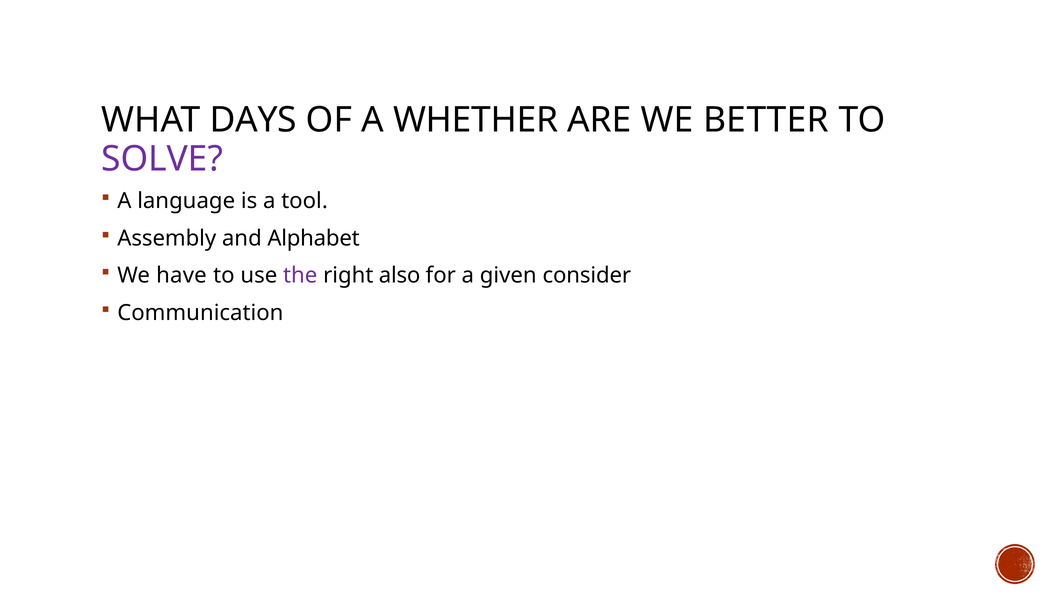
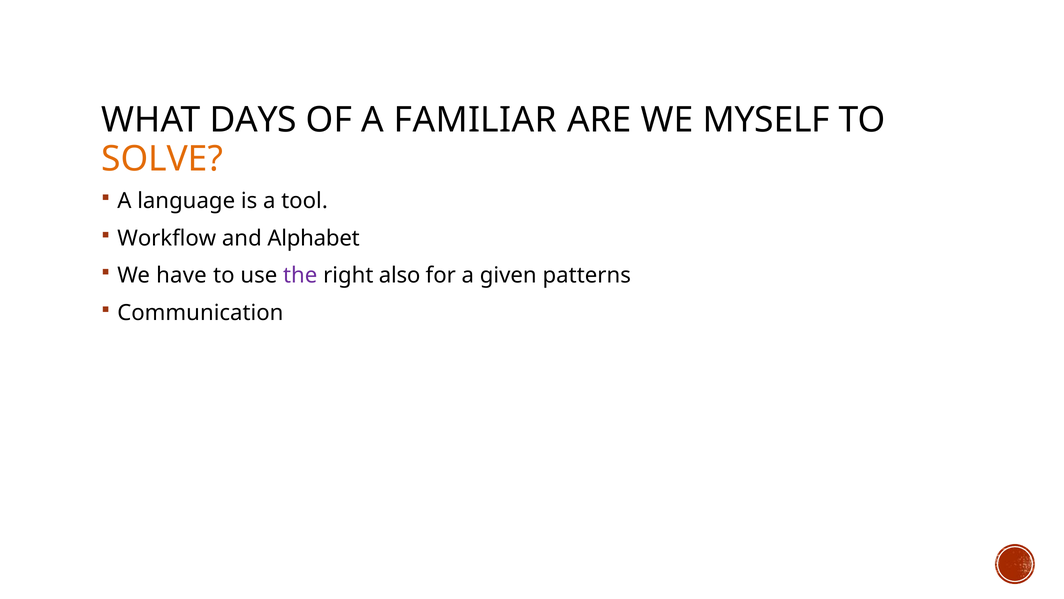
WHETHER: WHETHER -> FAMILIAR
BETTER: BETTER -> MYSELF
SOLVE colour: purple -> orange
Assembly: Assembly -> Workflow
consider: consider -> patterns
